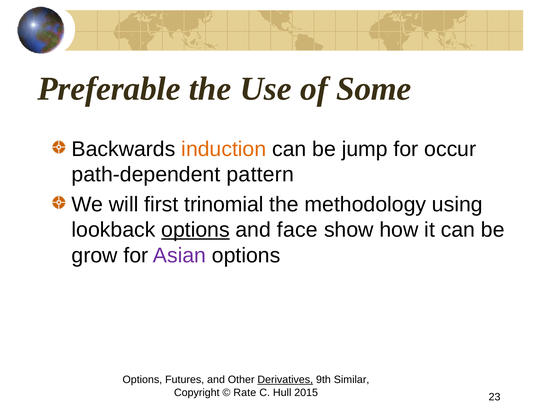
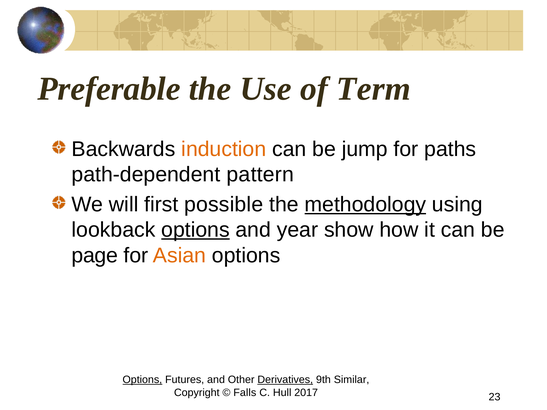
Some: Some -> Term
occur: occur -> paths
trinomial: trinomial -> possible
methodology underline: none -> present
face: face -> year
grow: grow -> page
Asian colour: purple -> orange
Options at (142, 380) underline: none -> present
Rate: Rate -> Falls
2015: 2015 -> 2017
